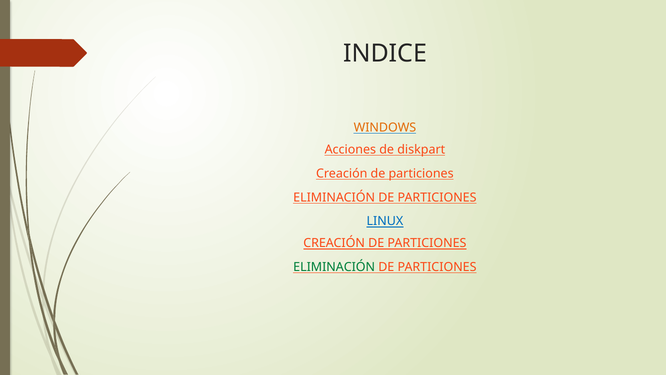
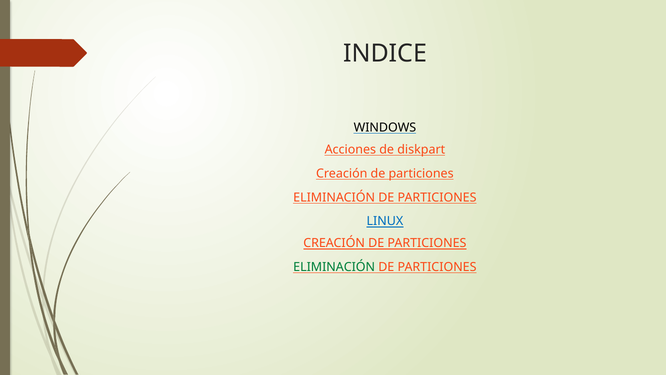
WINDOWS colour: orange -> black
